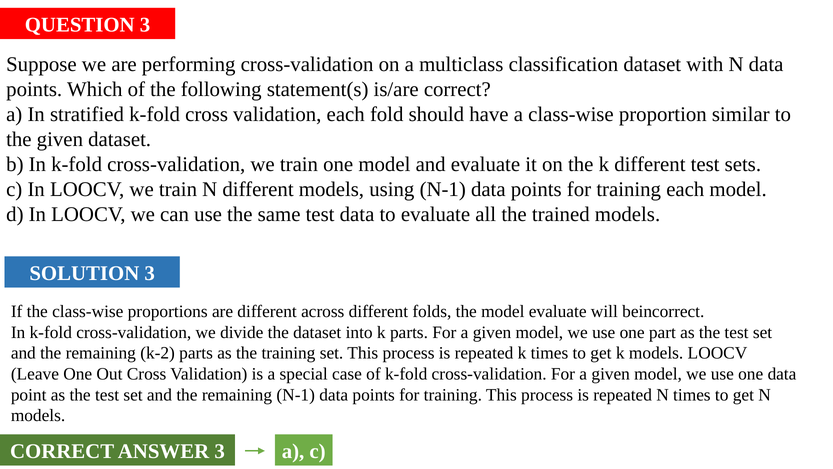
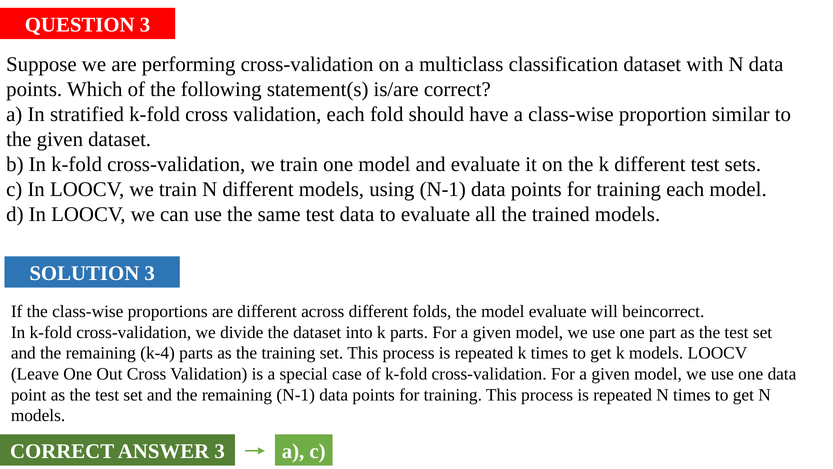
k-2: k-2 -> k-4
